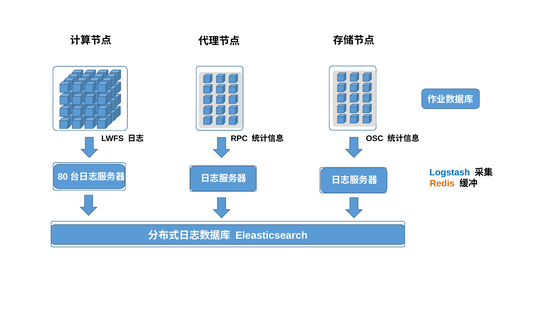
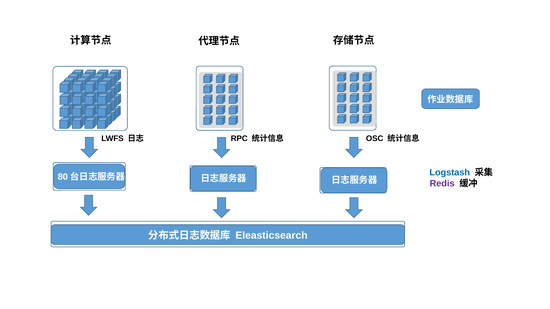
Redis colour: orange -> purple
